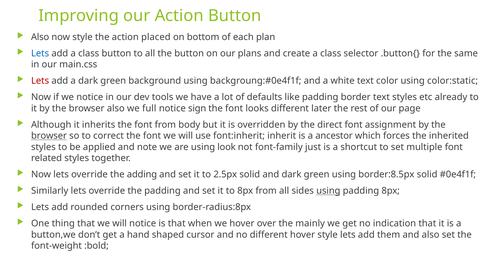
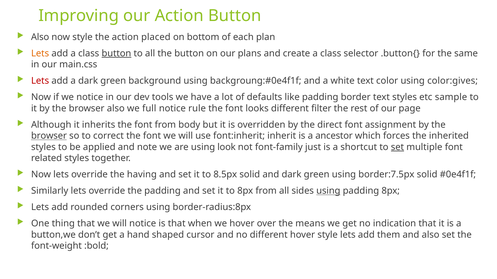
Lets at (40, 53) colour: blue -> orange
button at (116, 53) underline: none -> present
color:static: color:static -> color:gives
already: already -> sample
sign: sign -> rule
later: later -> filter
set at (397, 147) underline: none -> present
adding: adding -> having
2.5px: 2.5px -> 8.5px
border:8.5px: border:8.5px -> border:7.5px
mainly: mainly -> means
